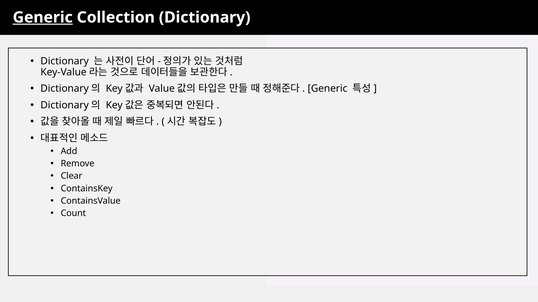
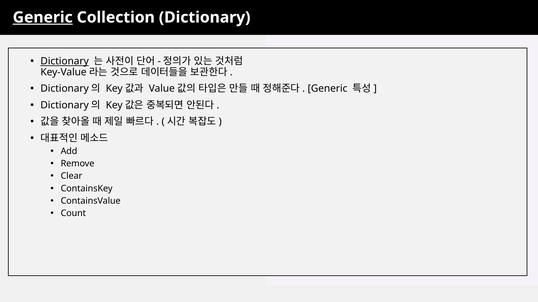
Dictionary at (65, 61) underline: none -> present
